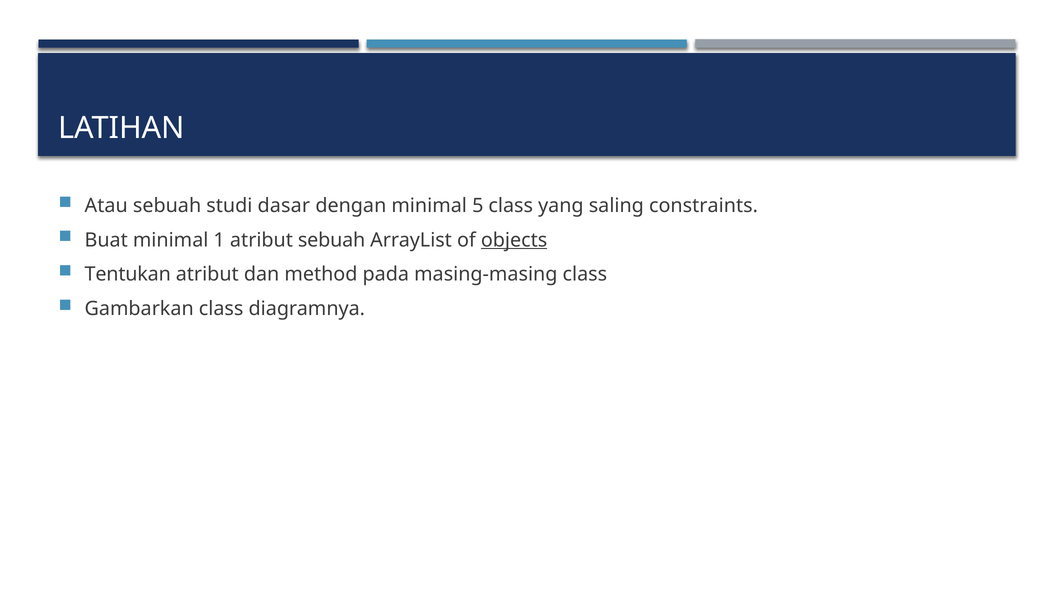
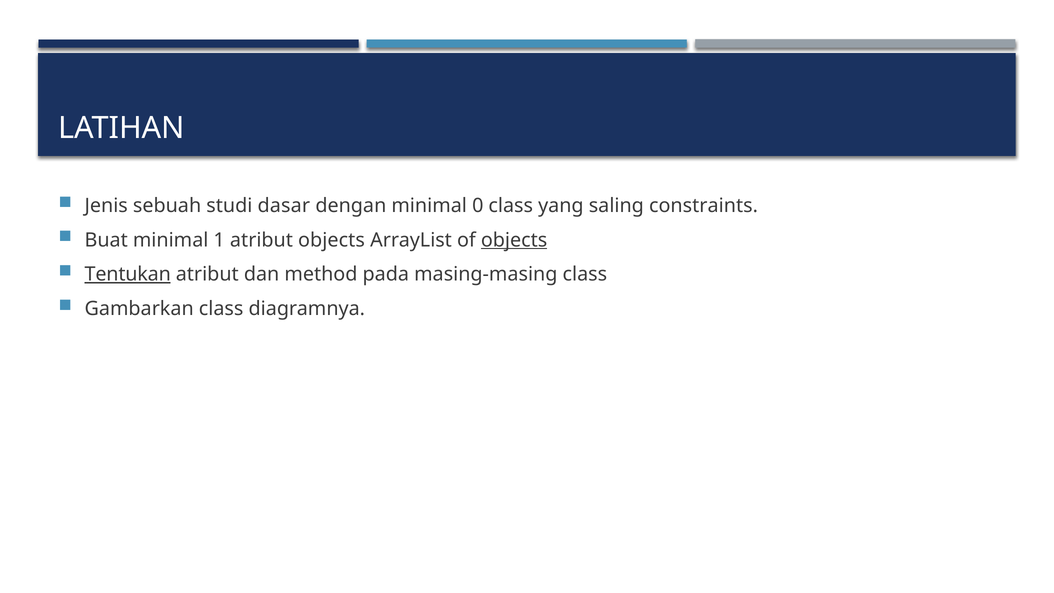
Atau: Atau -> Jenis
5: 5 -> 0
atribut sebuah: sebuah -> objects
Tentukan underline: none -> present
